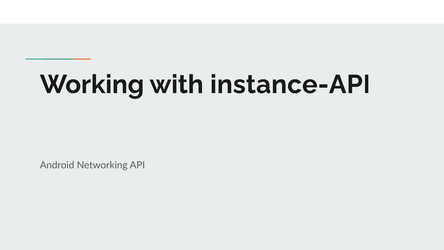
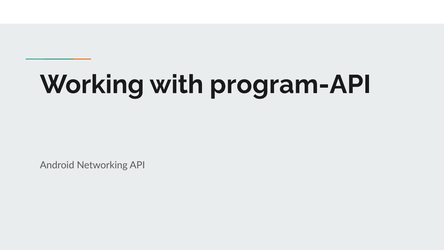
instance-API: instance-API -> program-API
